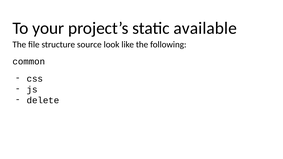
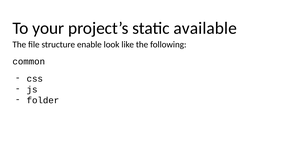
source: source -> enable
delete: delete -> folder
